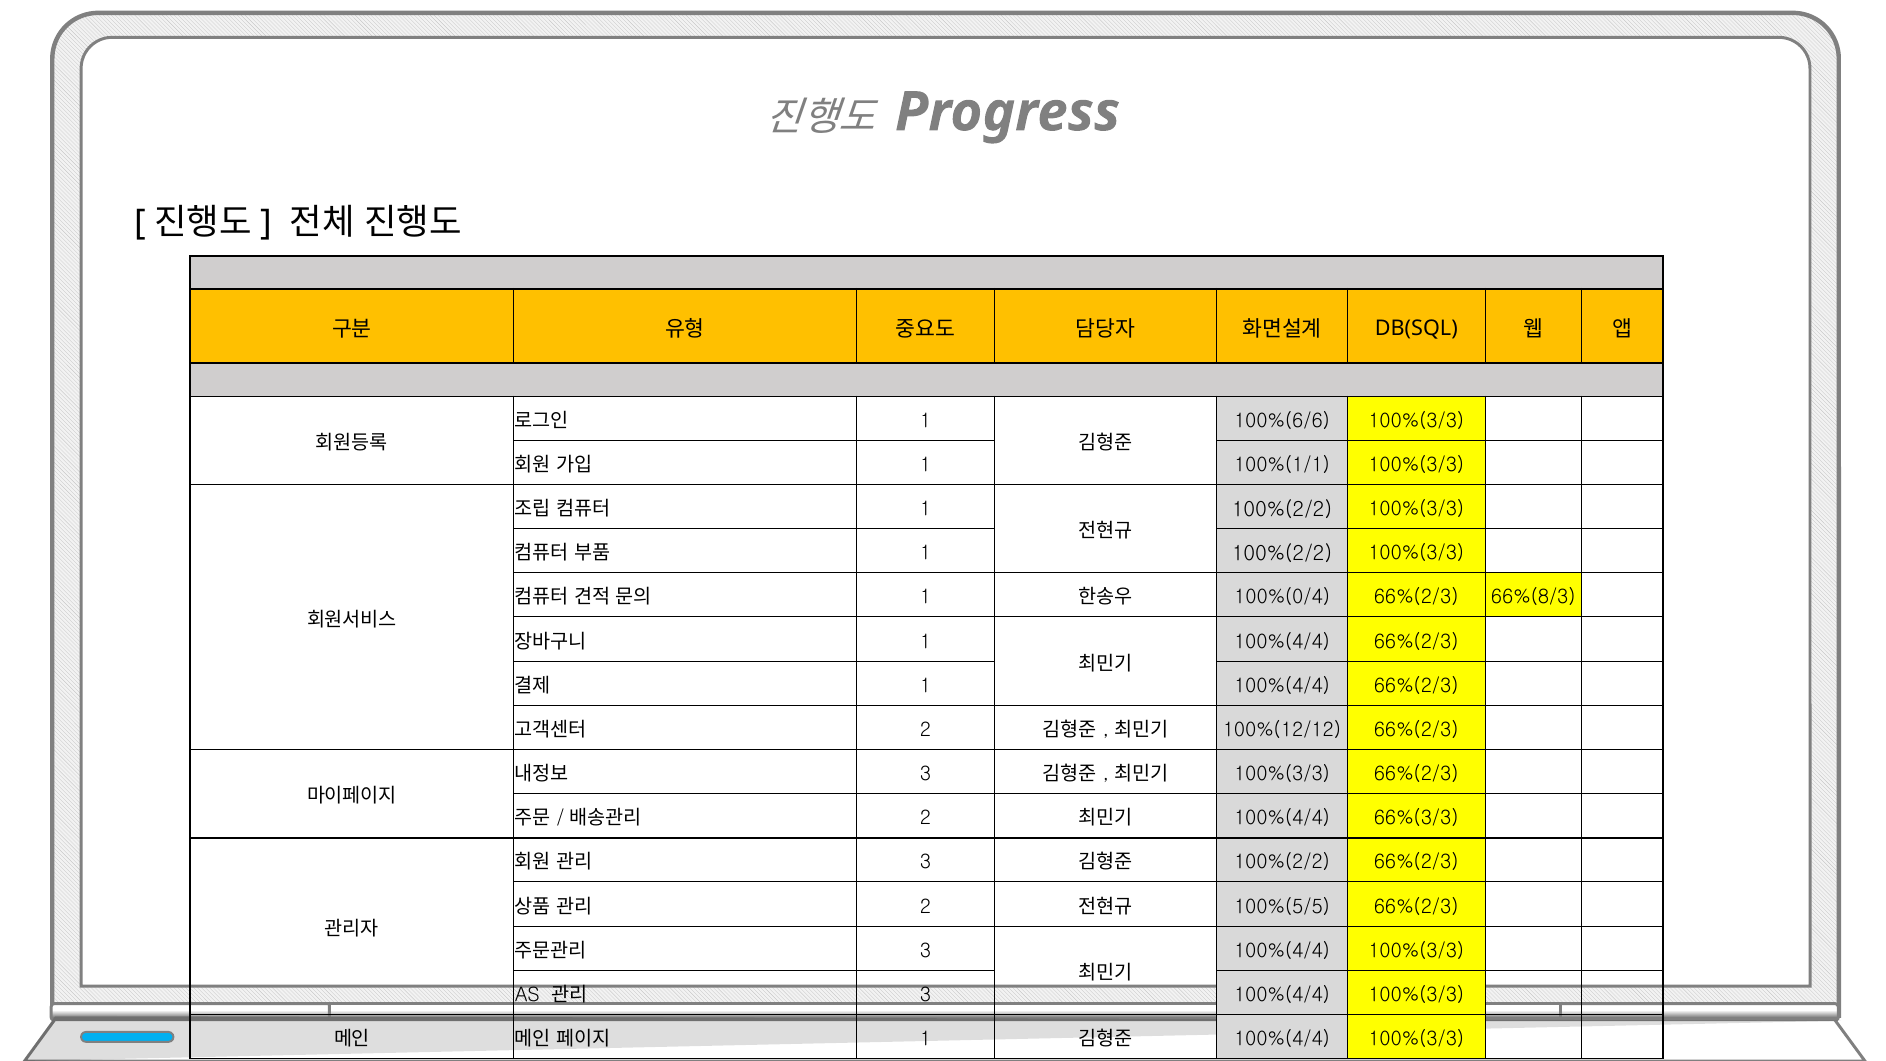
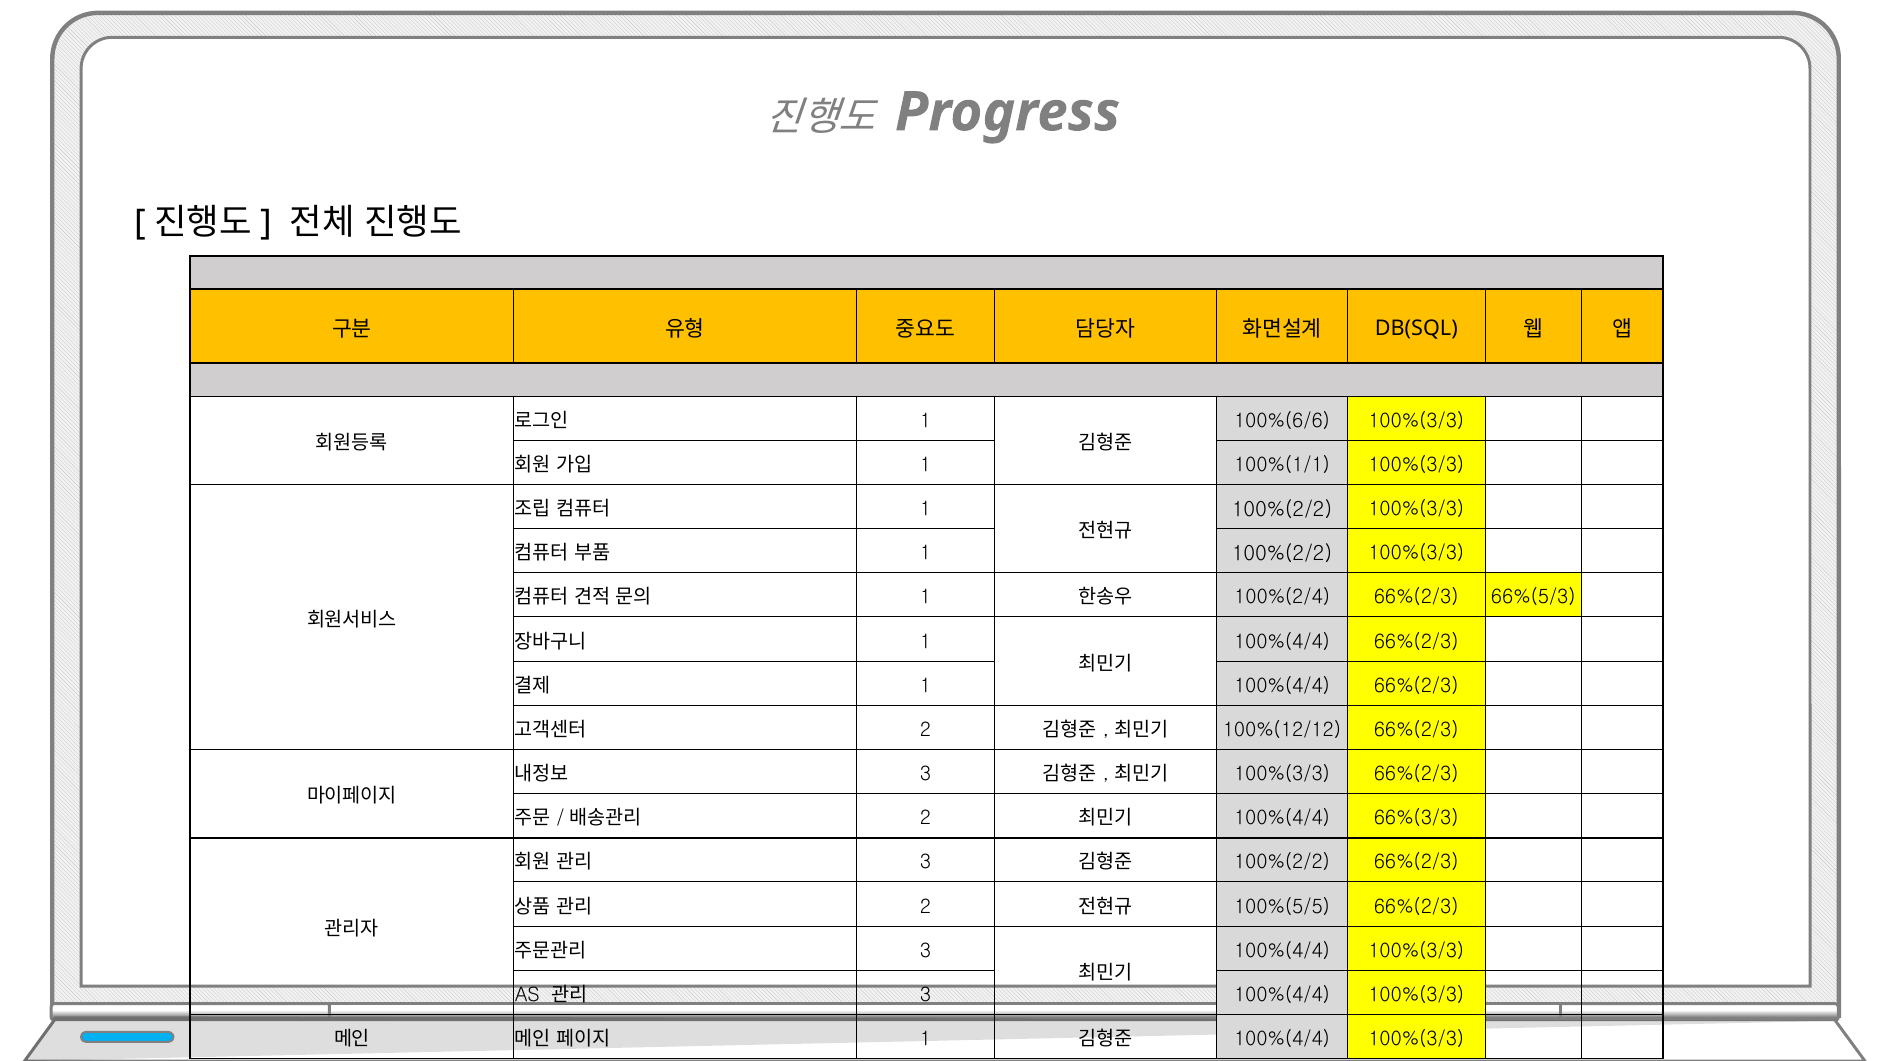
100%(0/4: 100%(0/4 -> 100%(2/4
66%(8/3: 66%(8/3 -> 66%(5/3
